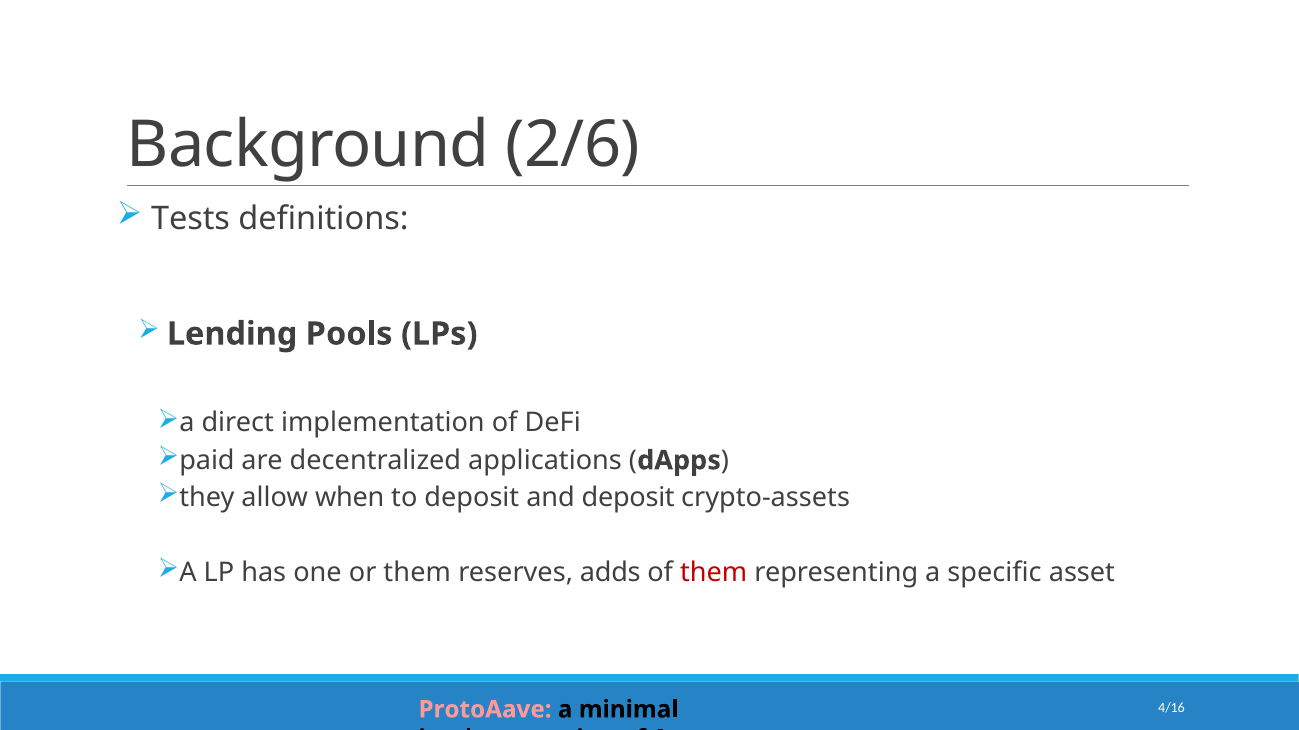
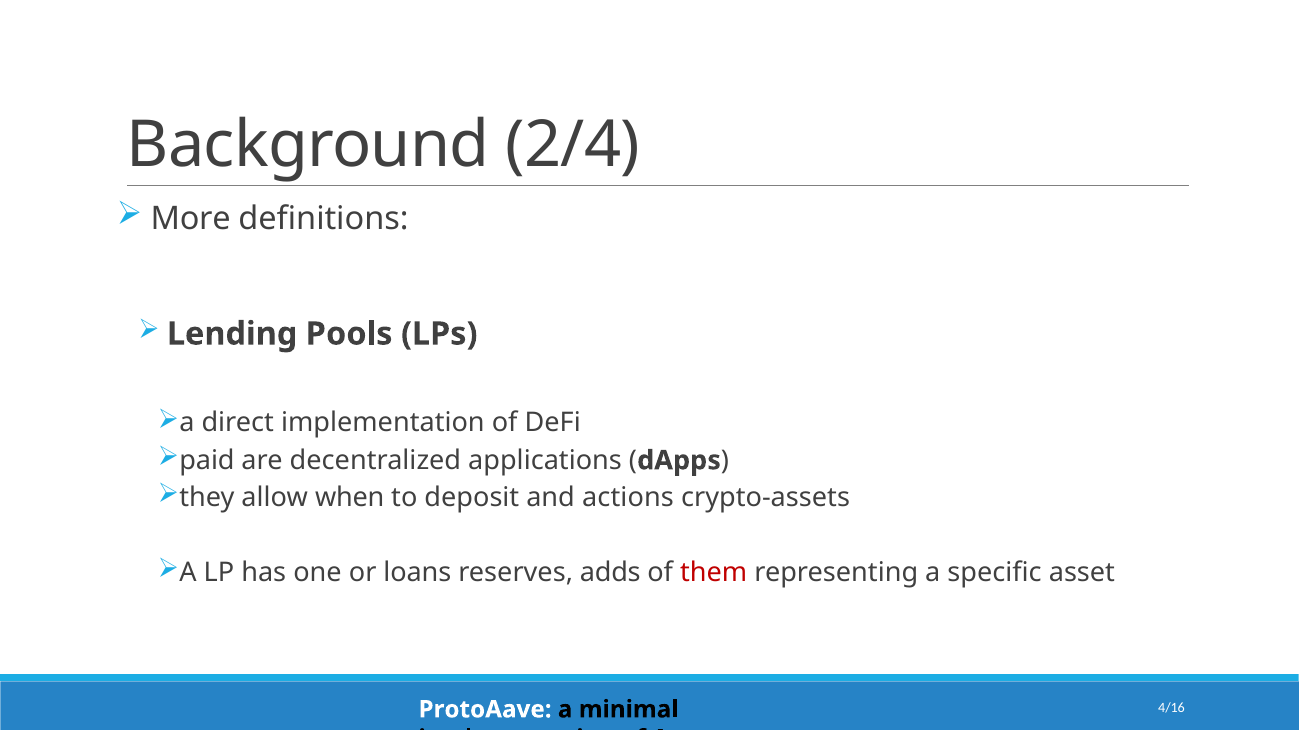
2/6: 2/6 -> 2/4
Tests: Tests -> More
and deposit: deposit -> actions
or them: them -> loans
ProtoAave colour: pink -> white
